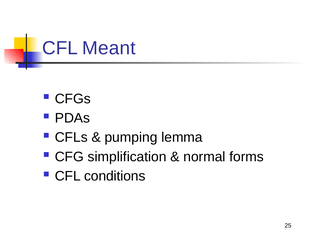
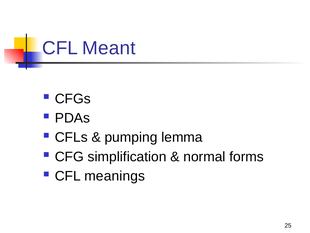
conditions: conditions -> meanings
